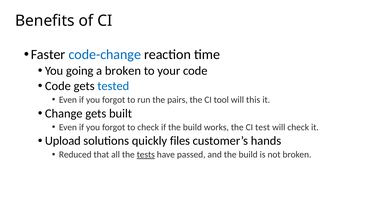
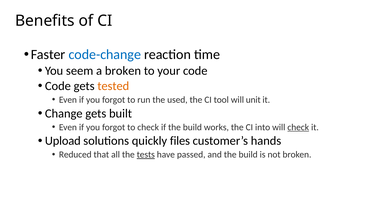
going: going -> seem
tested colour: blue -> orange
pairs: pairs -> used
this: this -> unit
test: test -> into
check at (298, 127) underline: none -> present
